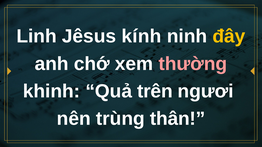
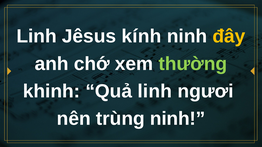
thường colour: pink -> light green
Quả trên: trên -> linh
trùng thân: thân -> ninh
